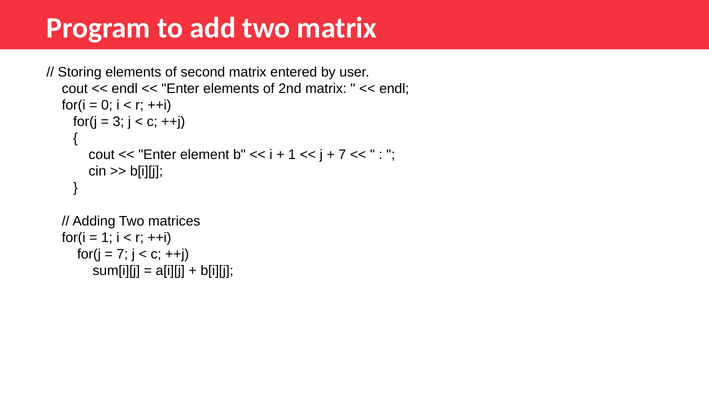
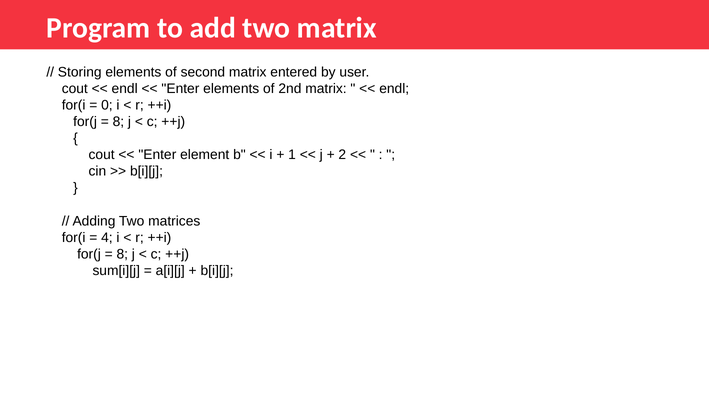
3 at (118, 122): 3 -> 8
7 at (342, 155): 7 -> 2
1 at (107, 237): 1 -> 4
7 at (122, 254): 7 -> 8
